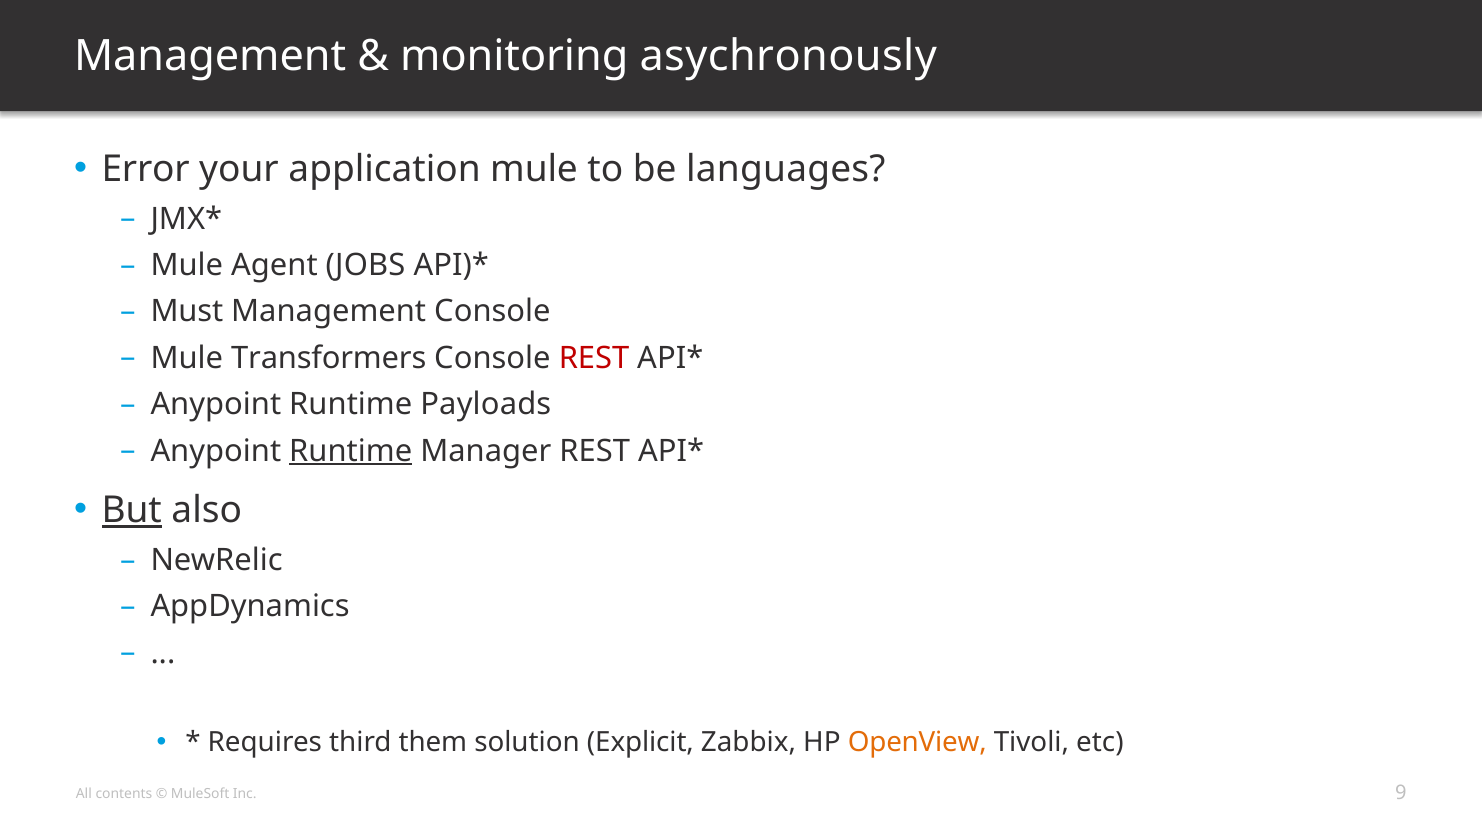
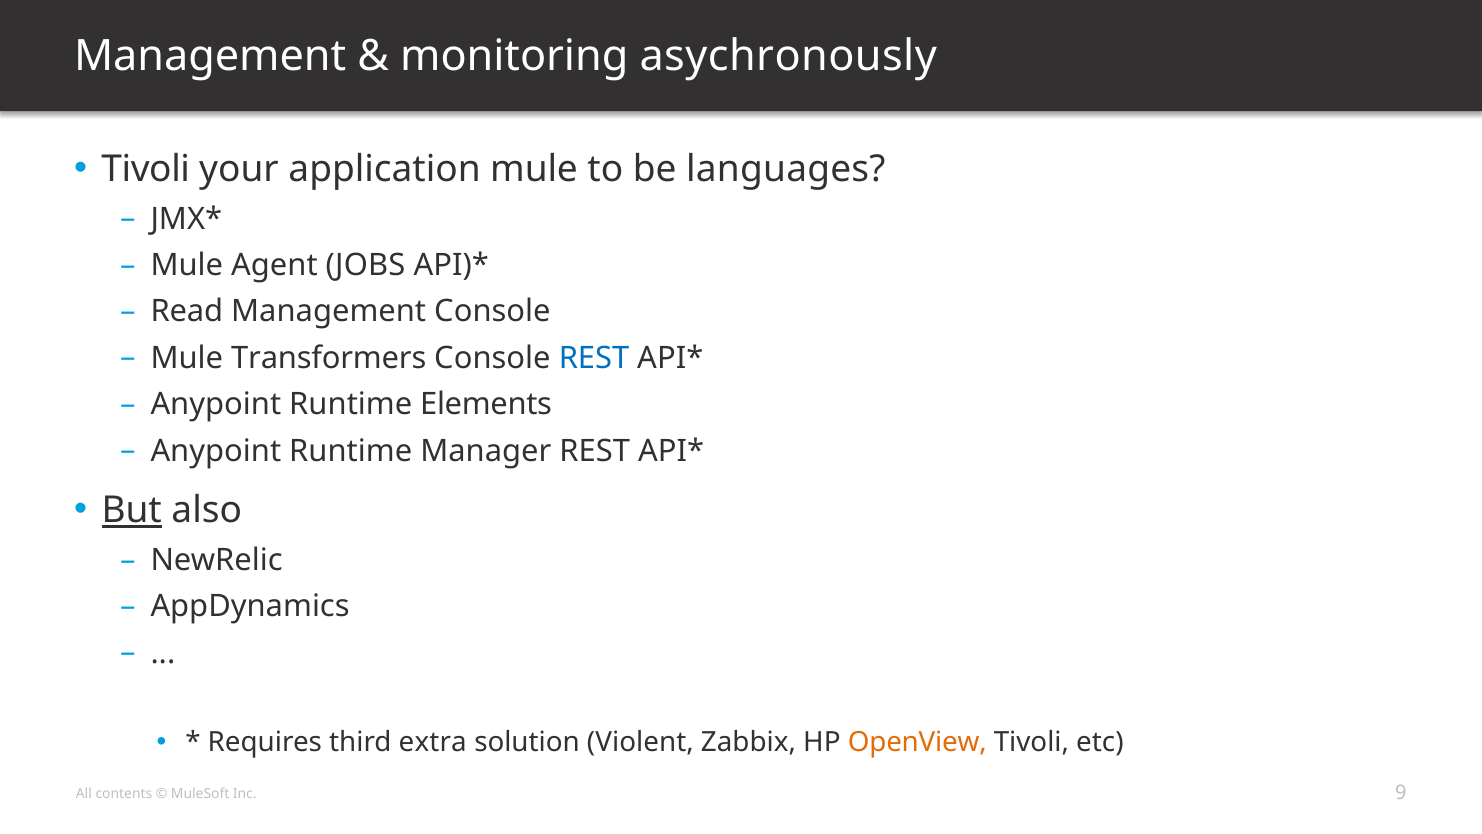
Error at (146, 169): Error -> Tivoli
Must: Must -> Read
REST at (594, 358) colour: red -> blue
Payloads: Payloads -> Elements
Runtime at (351, 451) underline: present -> none
them: them -> extra
Explicit: Explicit -> Violent
